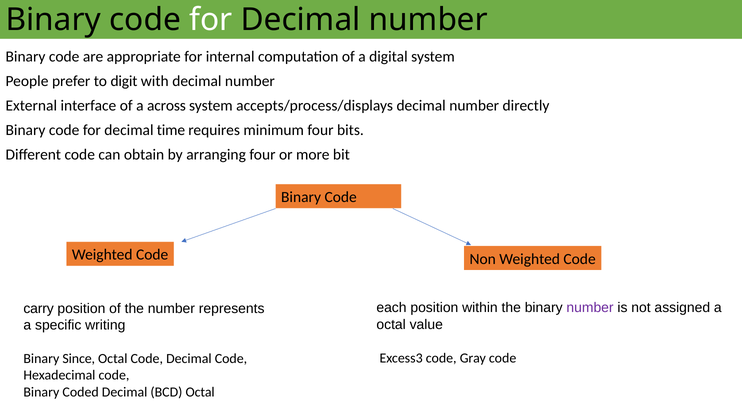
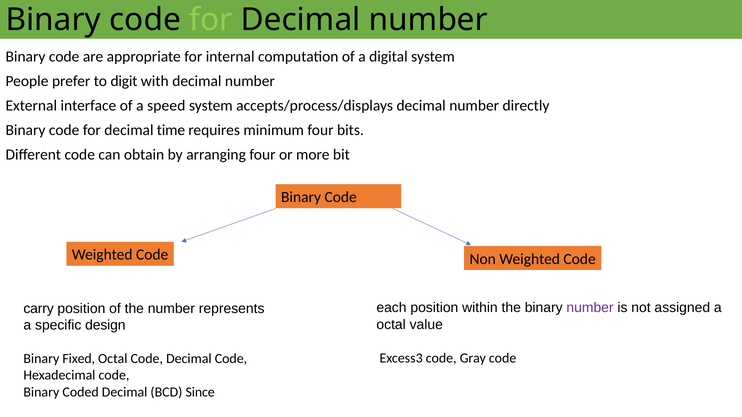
for at (211, 20) colour: white -> light green
across: across -> speed
writing: writing -> design
Since: Since -> Fixed
BCD Octal: Octal -> Since
